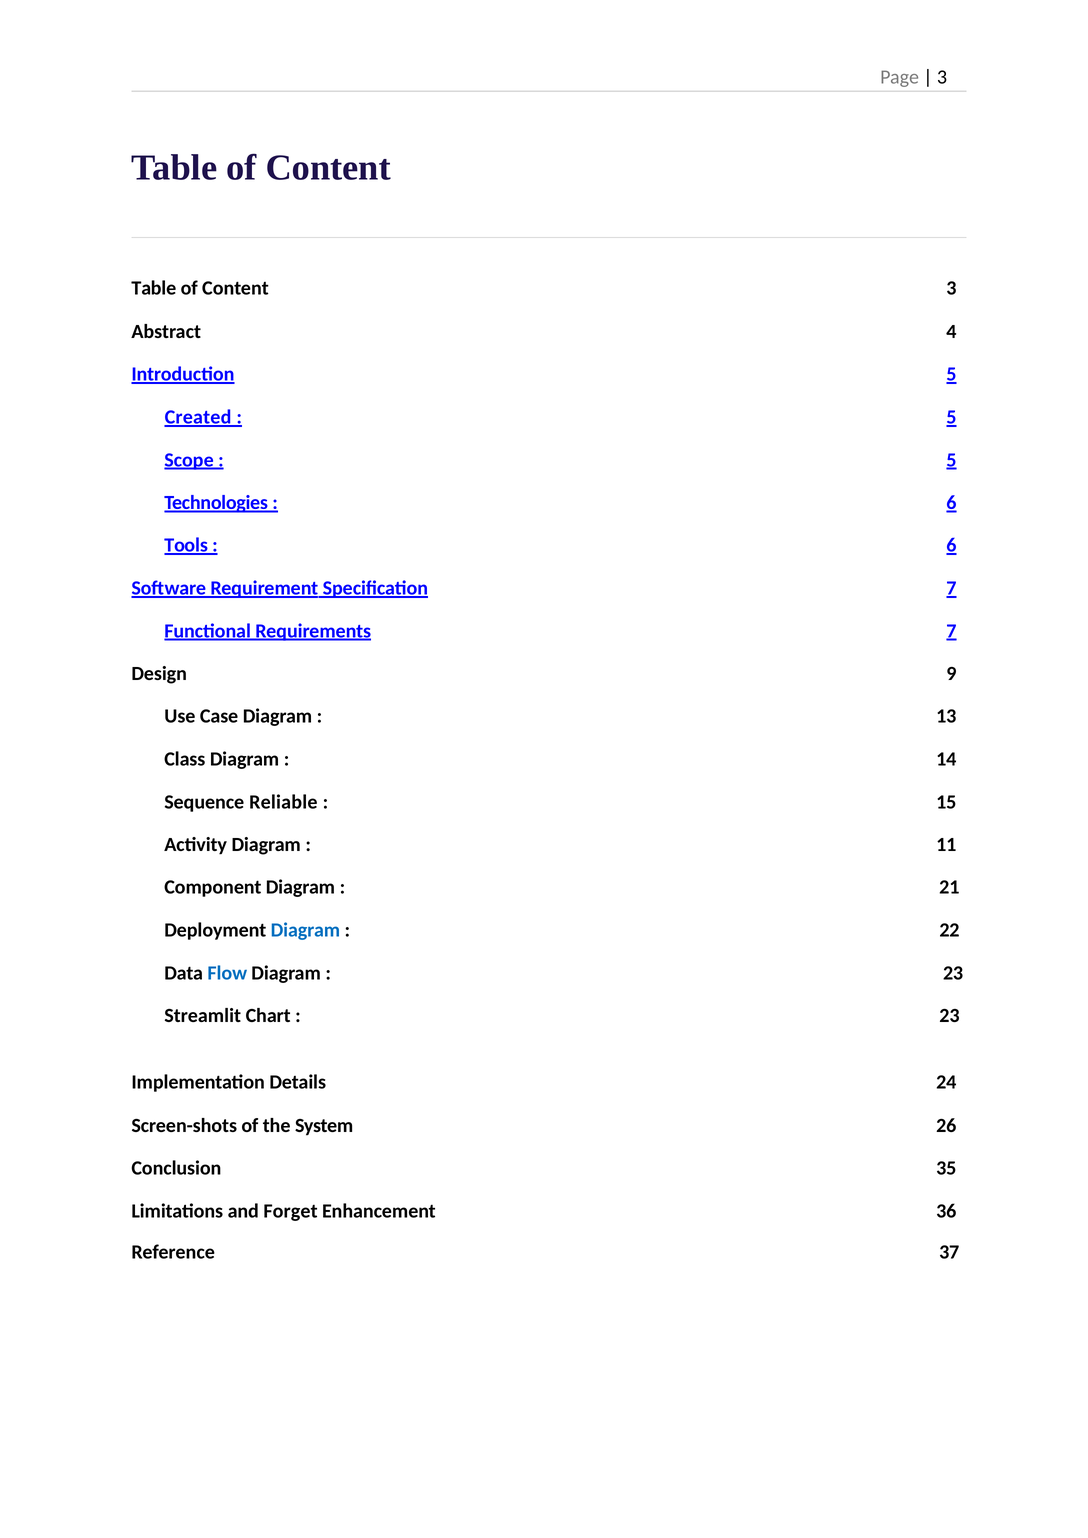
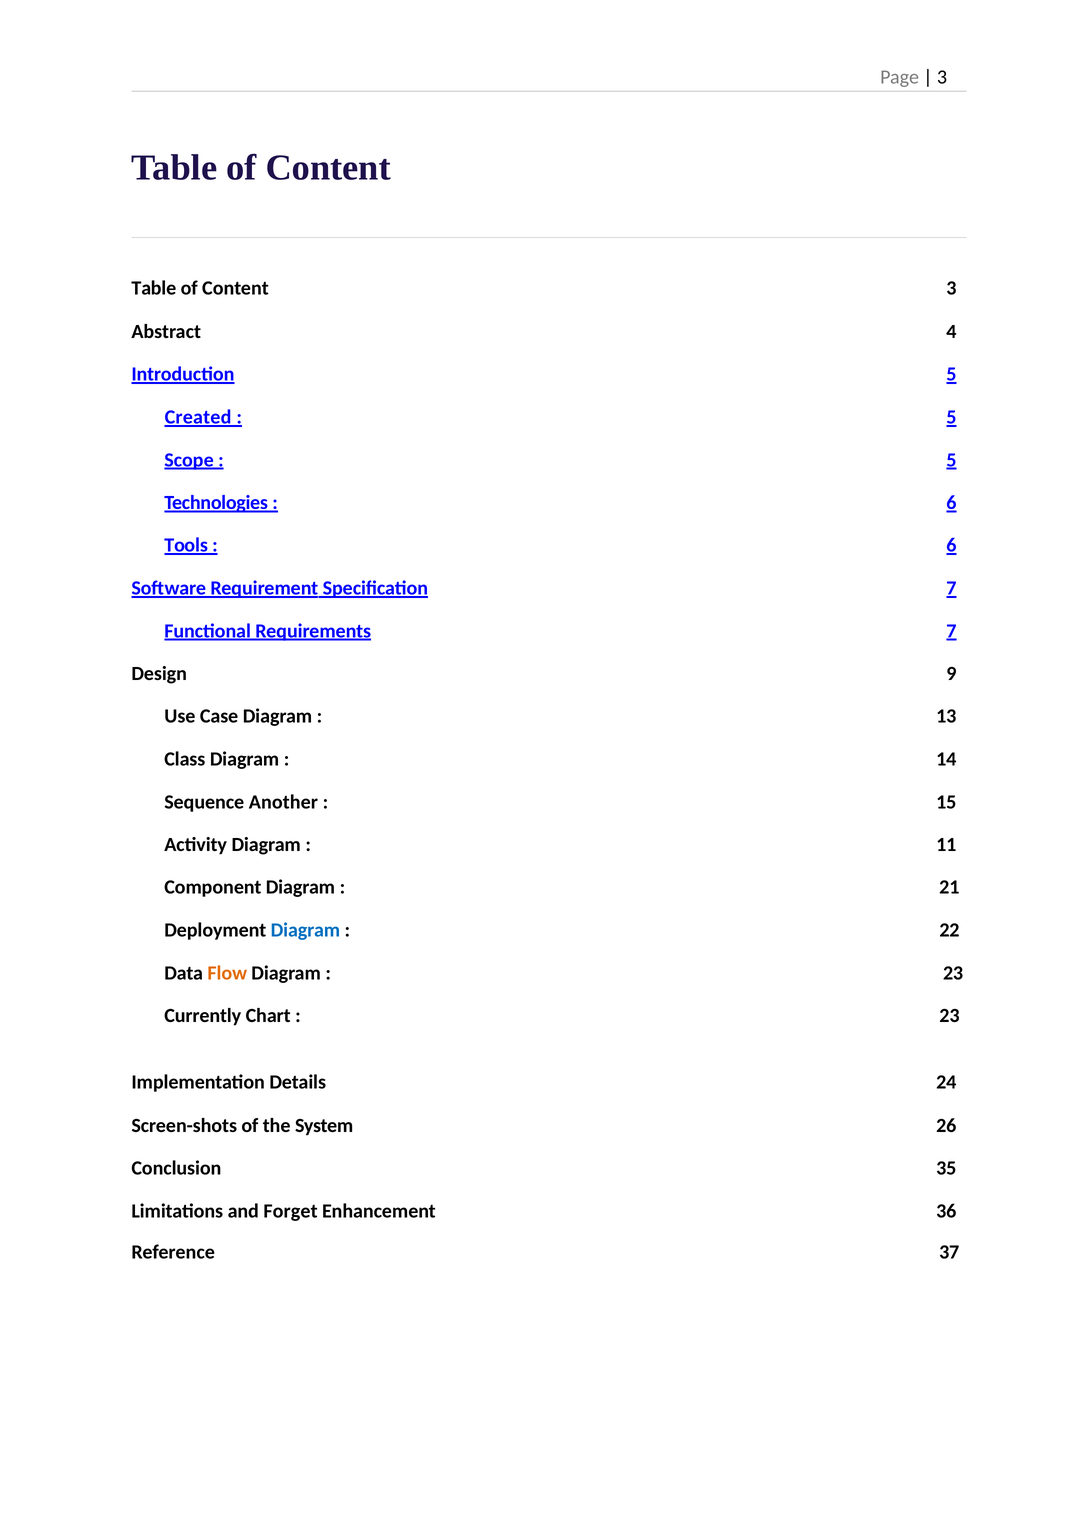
Reliable: Reliable -> Another
Flow colour: blue -> orange
Streamlit: Streamlit -> Currently
